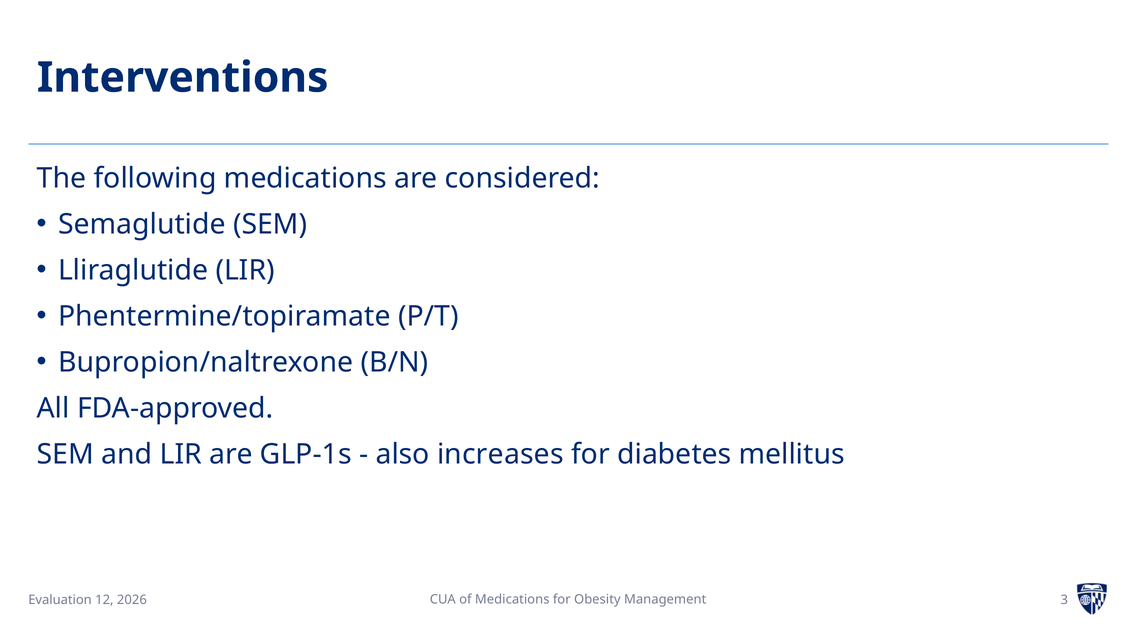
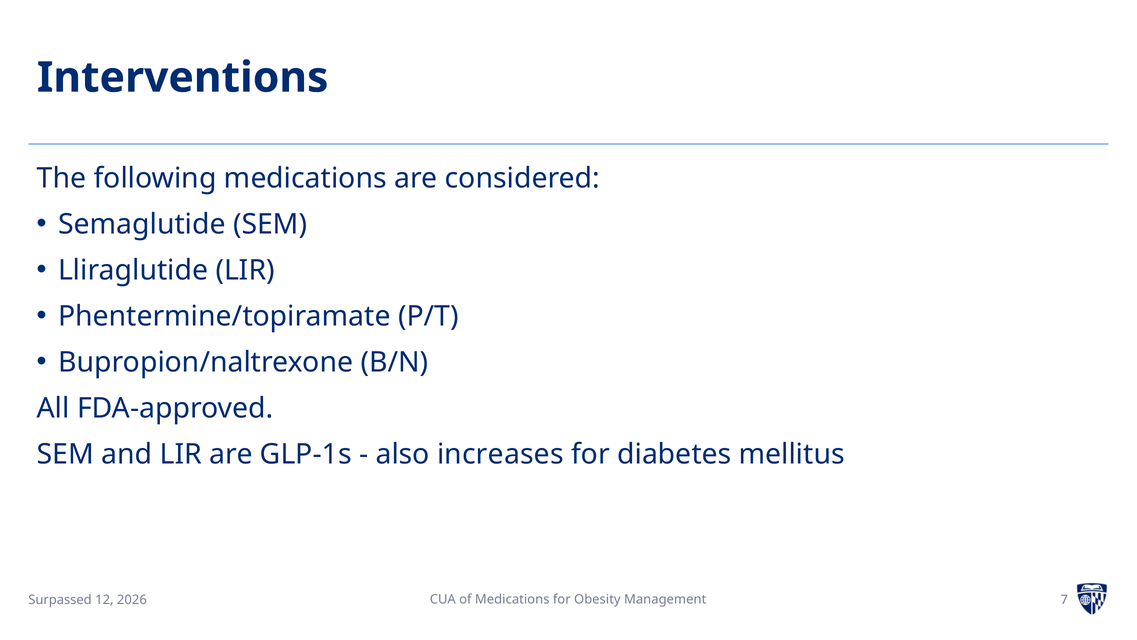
Evaluation: Evaluation -> Surpassed
3: 3 -> 7
